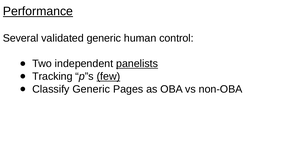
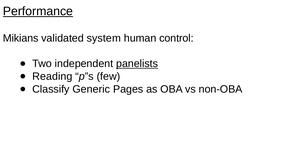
Several: Several -> Mikians
validated generic: generic -> system
Tracking: Tracking -> Reading
few underline: present -> none
